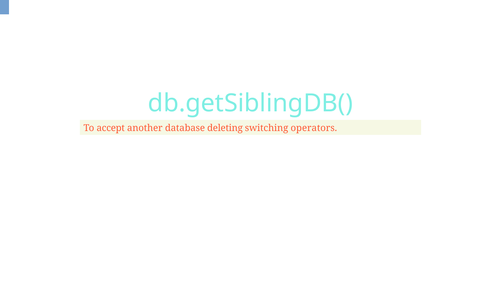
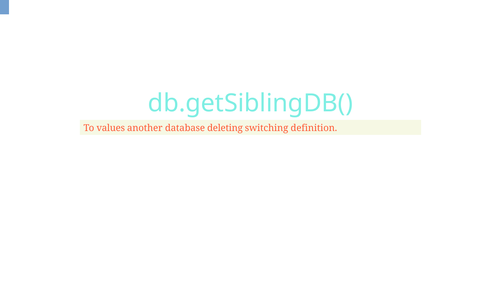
accept: accept -> values
operators: operators -> definition
